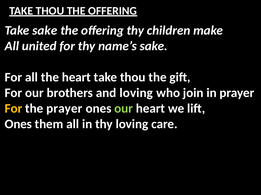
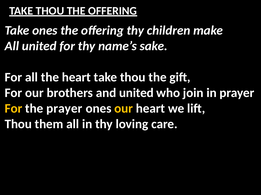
Take sake: sake -> ones
and loving: loving -> united
our at (124, 109) colour: light green -> yellow
Ones at (18, 124): Ones -> Thou
